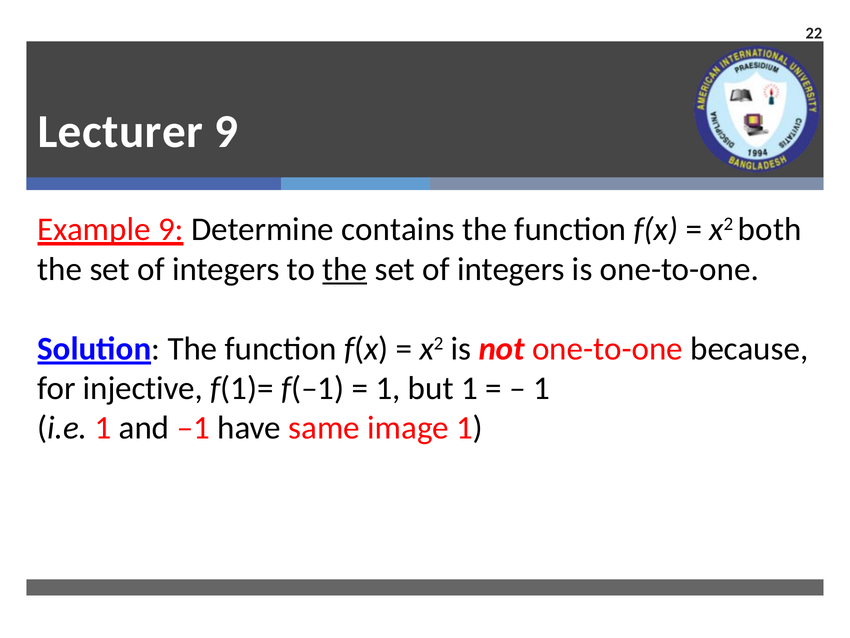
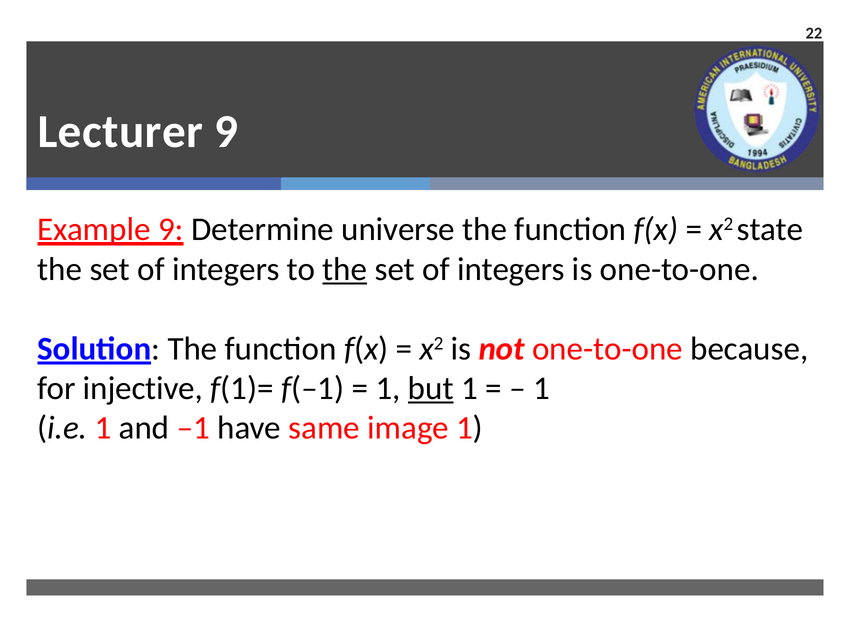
contains: contains -> universe
both: both -> state
but underline: none -> present
